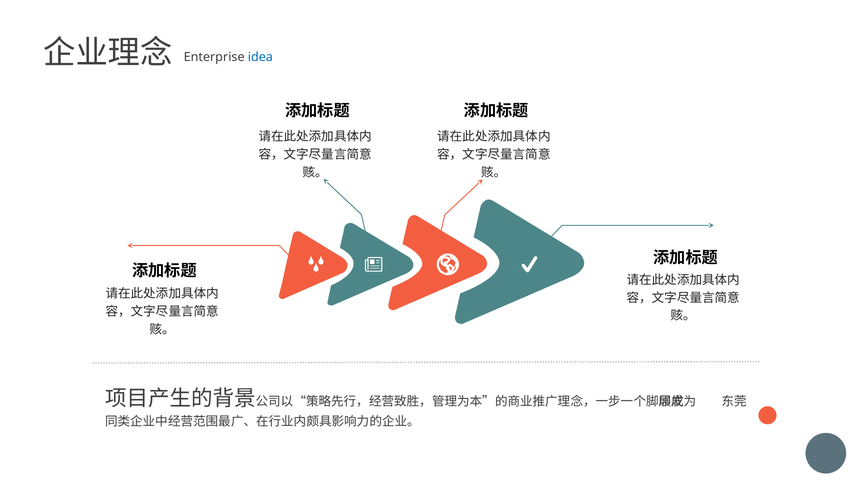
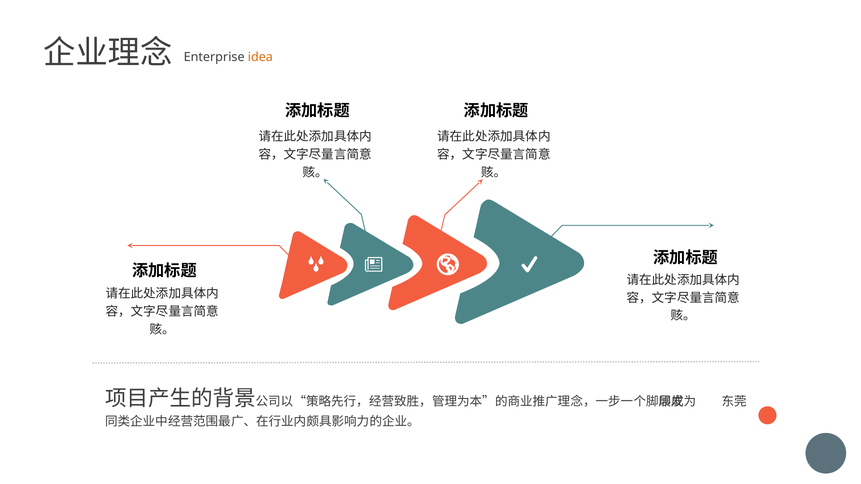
idea colour: blue -> orange
